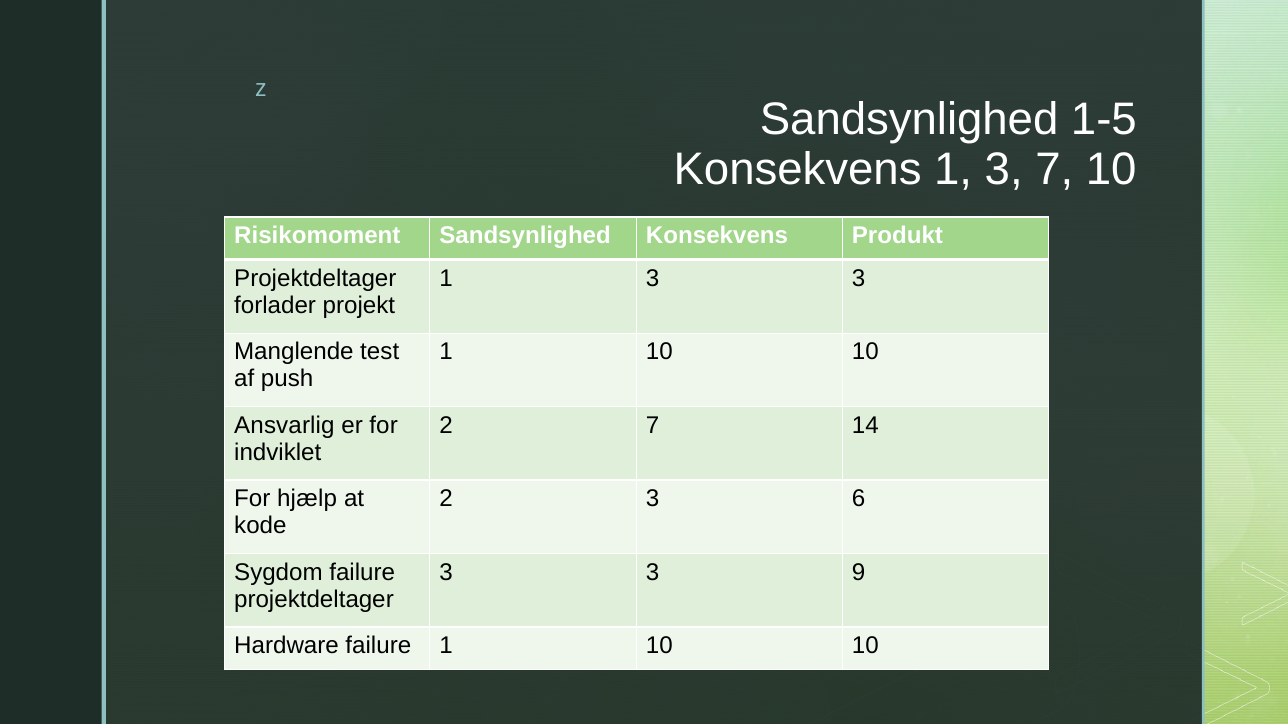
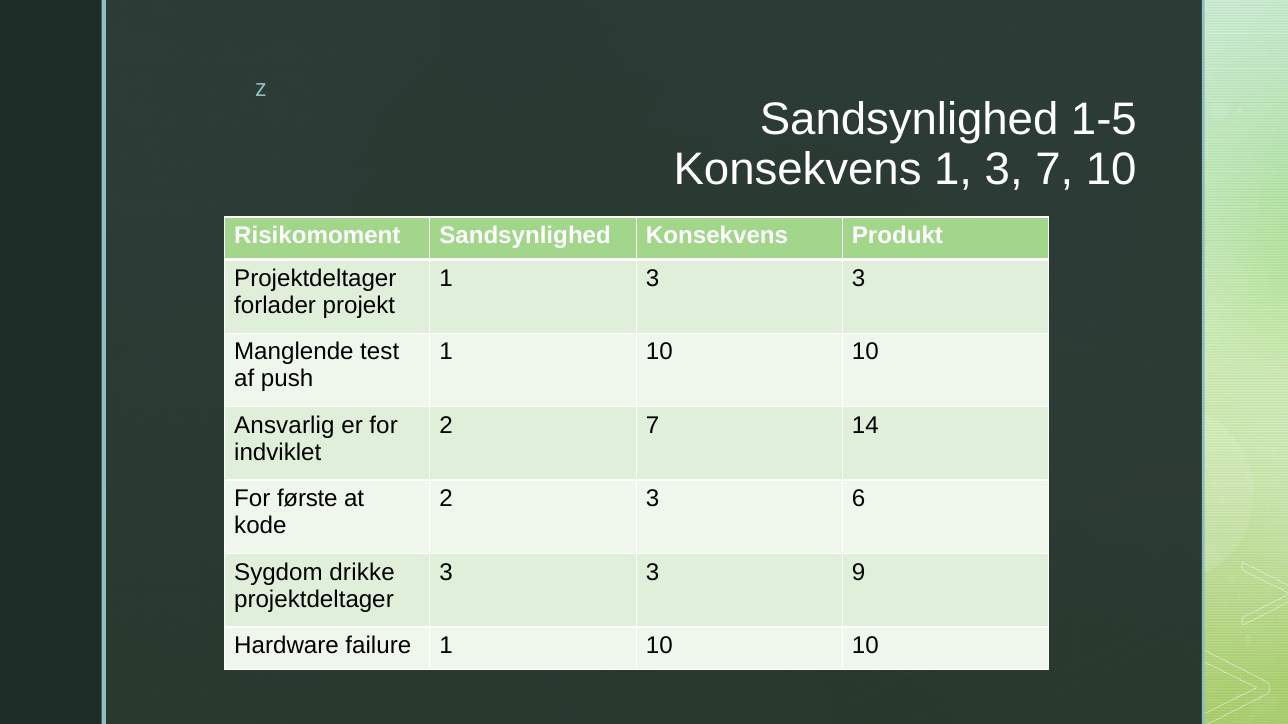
hjælp: hjælp -> første
Sygdom failure: failure -> drikke
